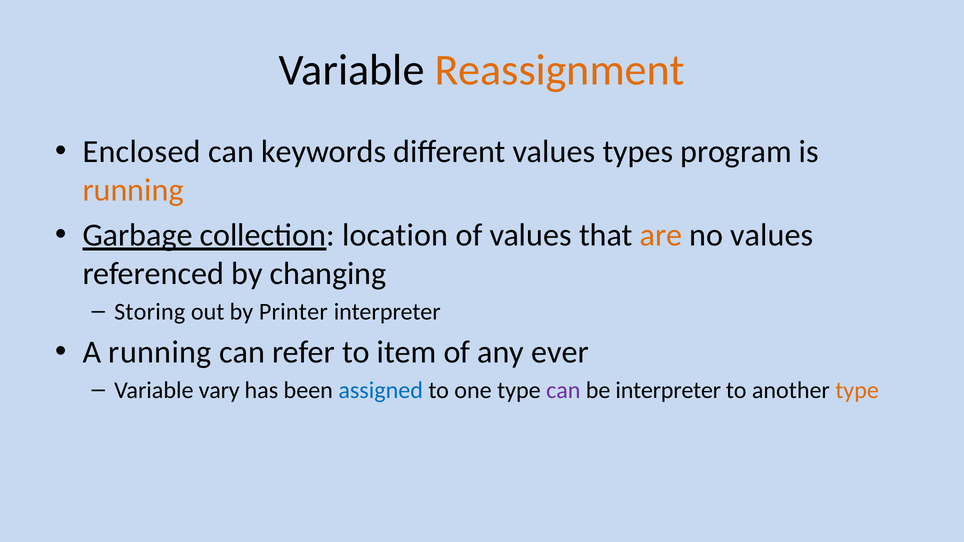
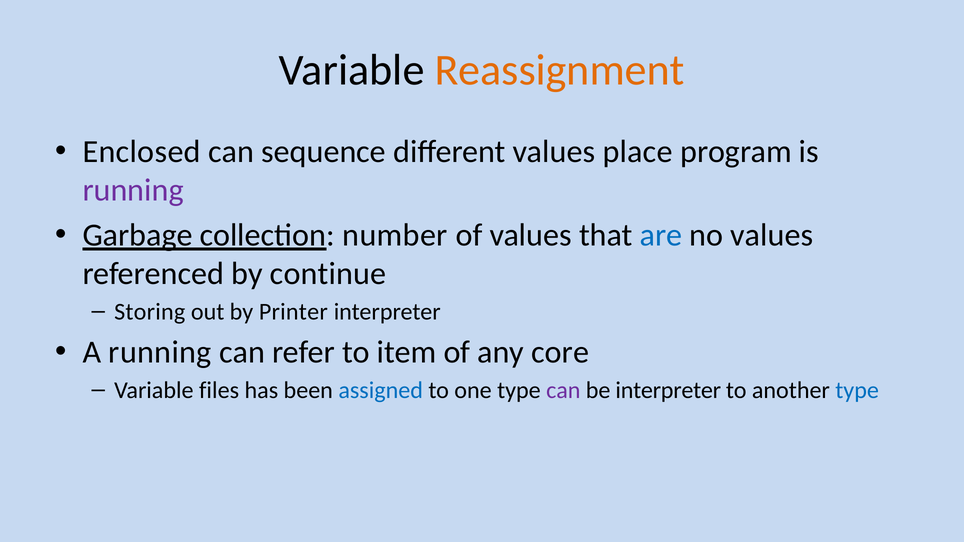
keywords: keywords -> sequence
types: types -> place
running at (133, 190) colour: orange -> purple
location: location -> number
are colour: orange -> blue
changing: changing -> continue
ever: ever -> core
vary: vary -> files
type at (857, 391) colour: orange -> blue
